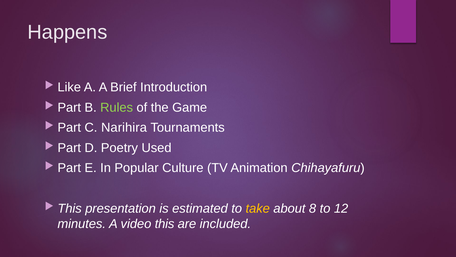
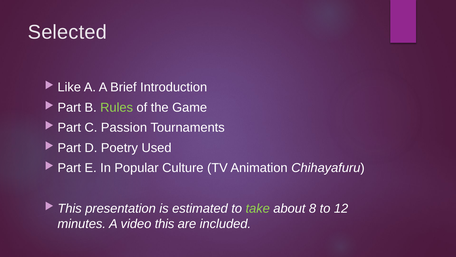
Happens: Happens -> Selected
Narihira: Narihira -> Passion
take colour: yellow -> light green
